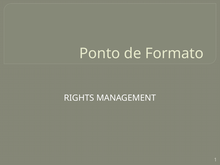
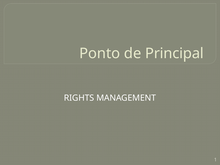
Formato: Formato -> Principal
